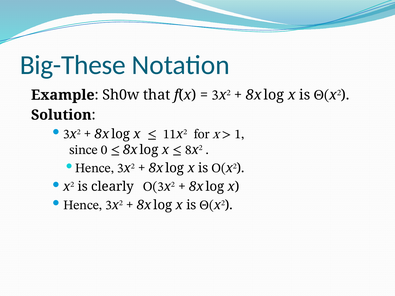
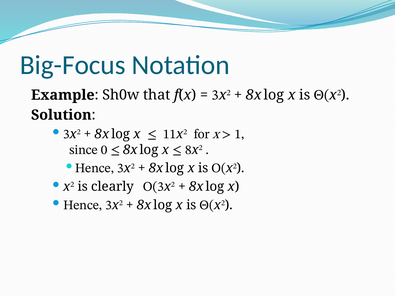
Big-These: Big-These -> Big-Focus
